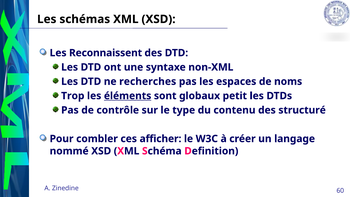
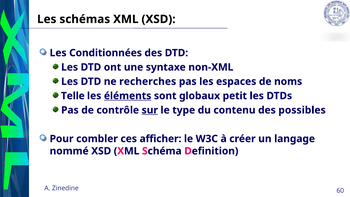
Reconnaissent: Reconnaissent -> Conditionnées
Trop: Trop -> Telle
sur underline: none -> present
structuré: structuré -> possibles
